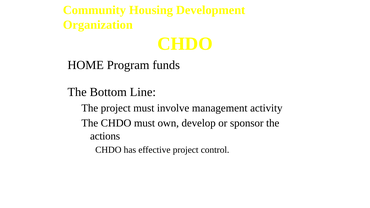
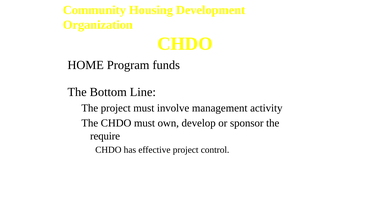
actions: actions -> require
